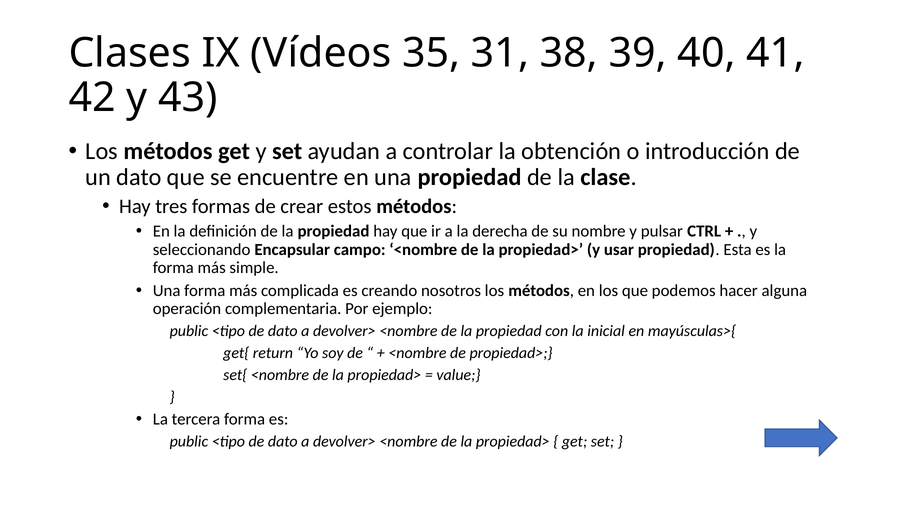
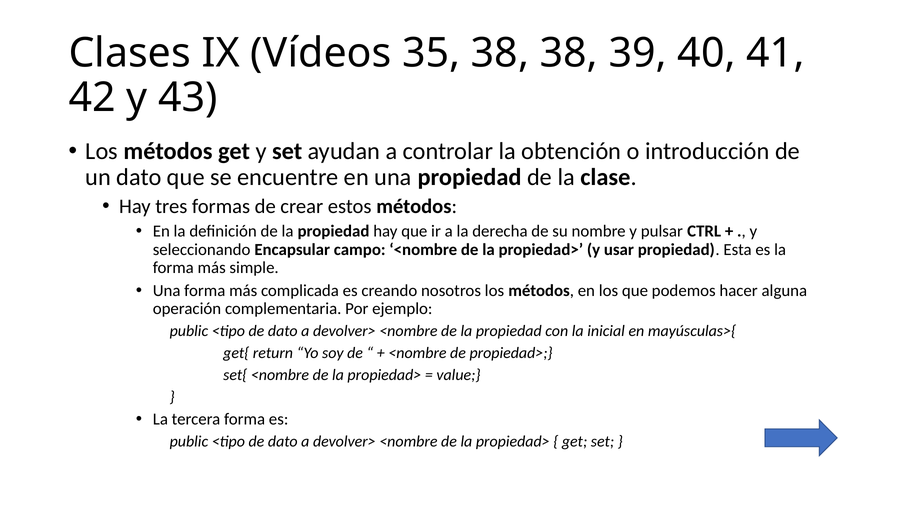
35 31: 31 -> 38
